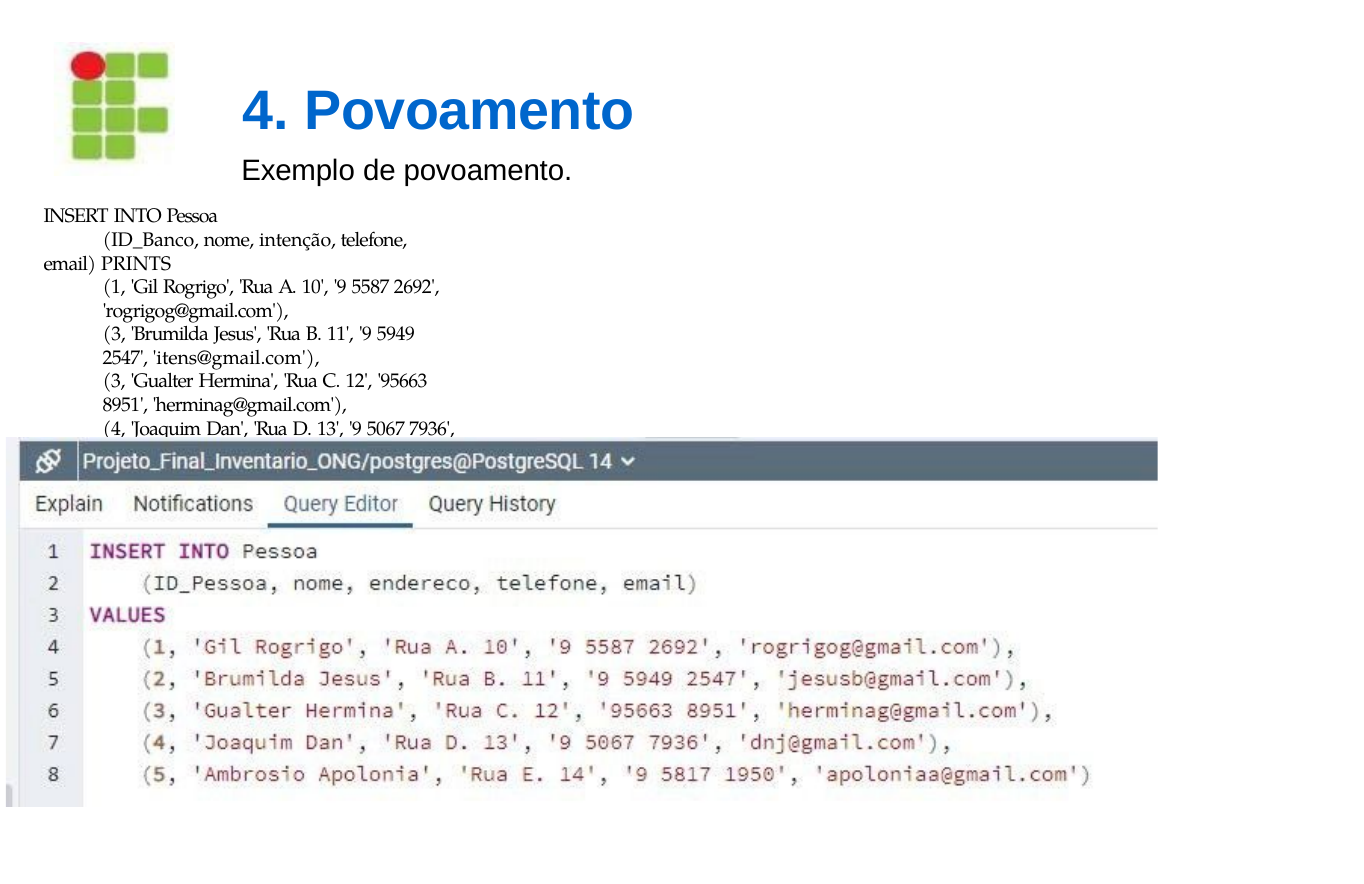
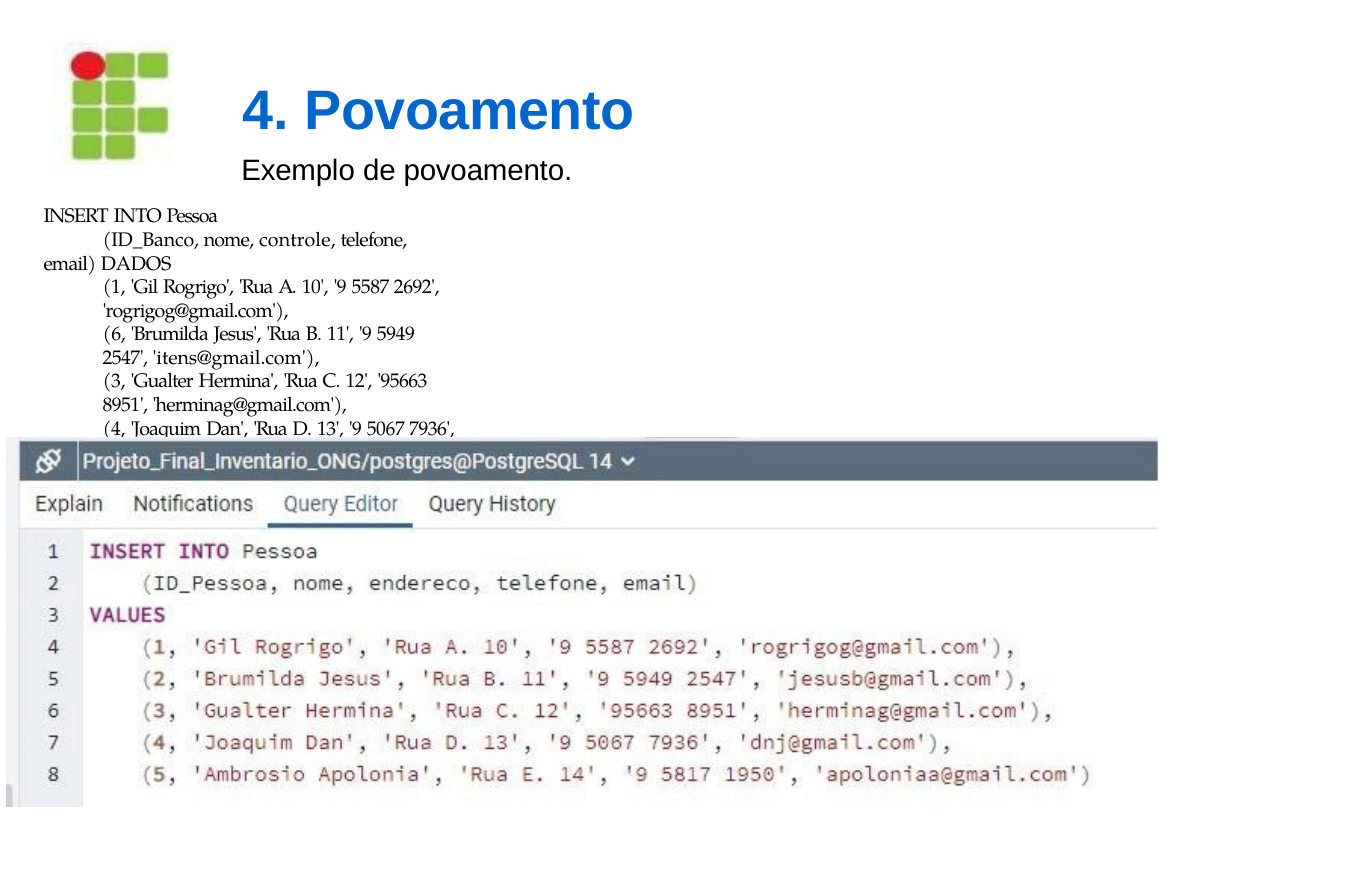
intenção: intenção -> controle
PRINTS: PRINTS -> DADOS
3 at (114, 334): 3 -> 6
